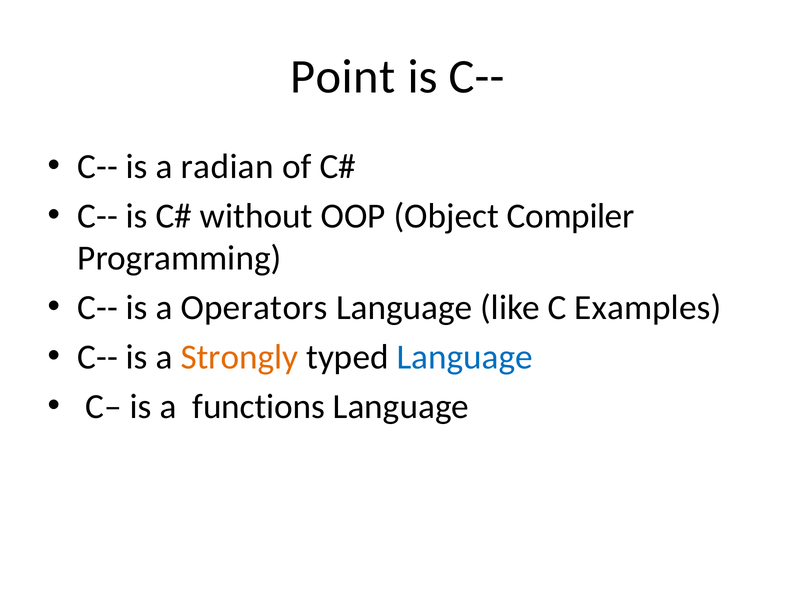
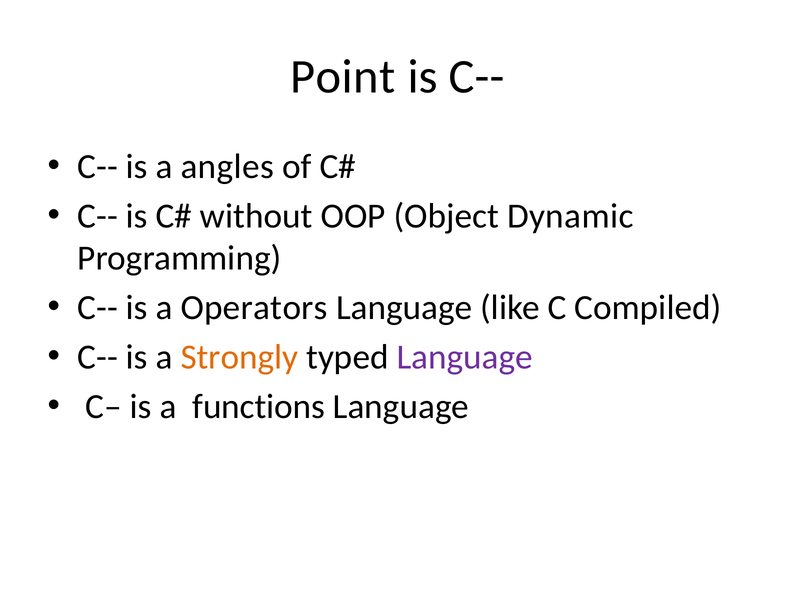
radian: radian -> angles
Compiler: Compiler -> Dynamic
Examples: Examples -> Compiled
Language at (465, 357) colour: blue -> purple
